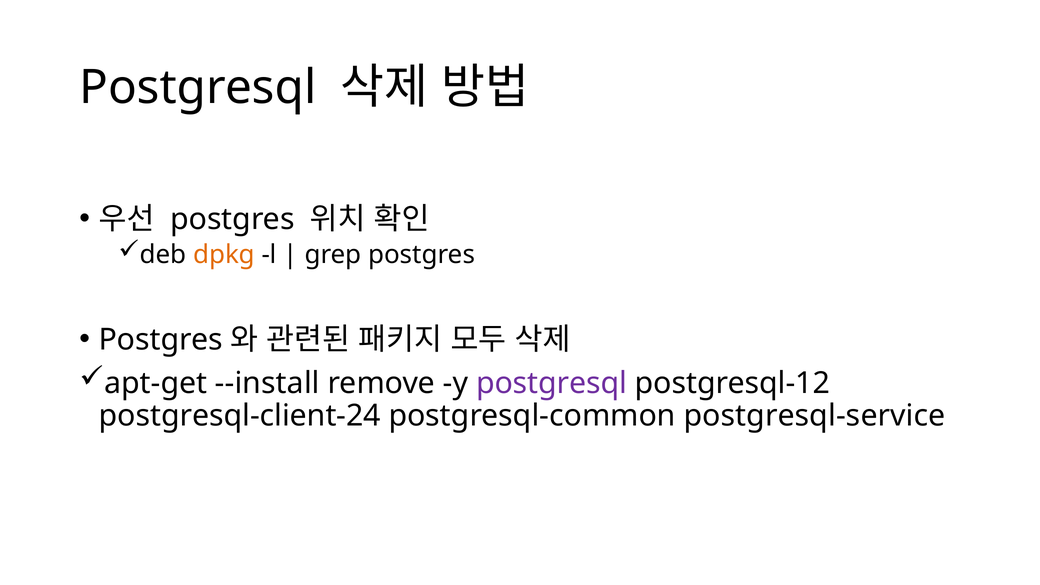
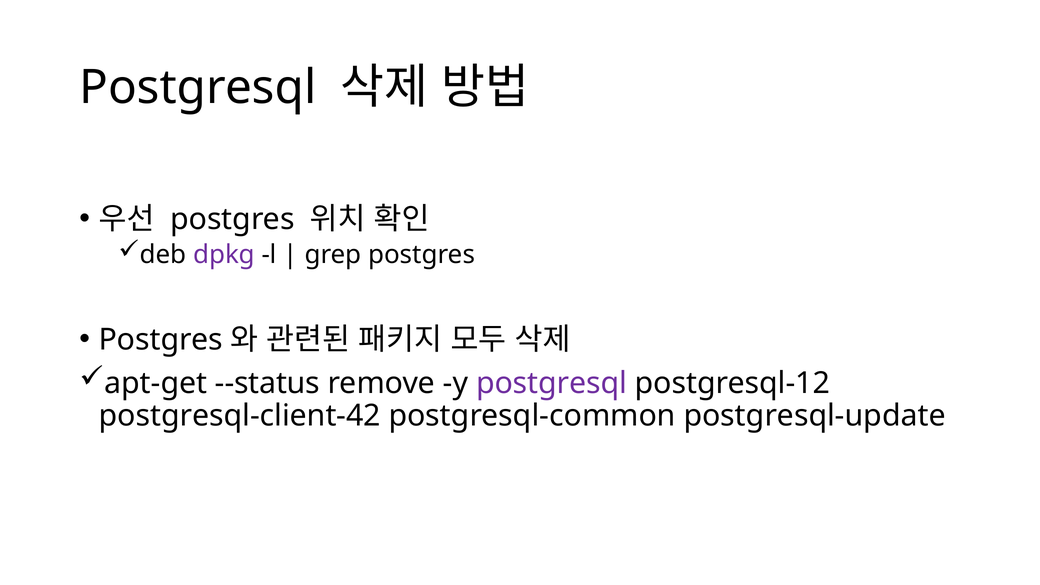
dpkg colour: orange -> purple
--install: --install -> --status
postgresql-client-24: postgresql-client-24 -> postgresql-client-42
postgresql-service: postgresql-service -> postgresql-update
